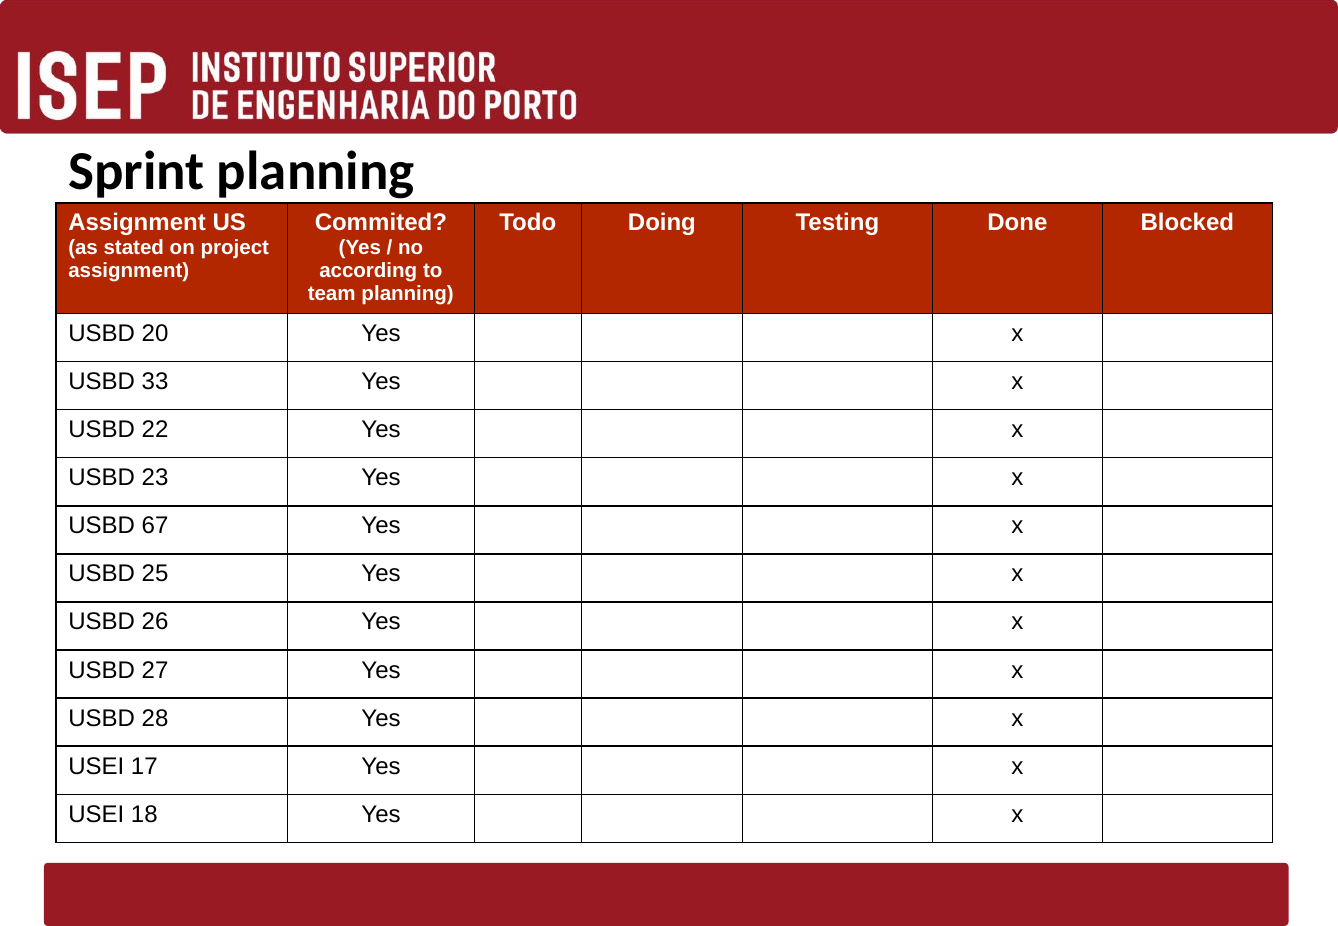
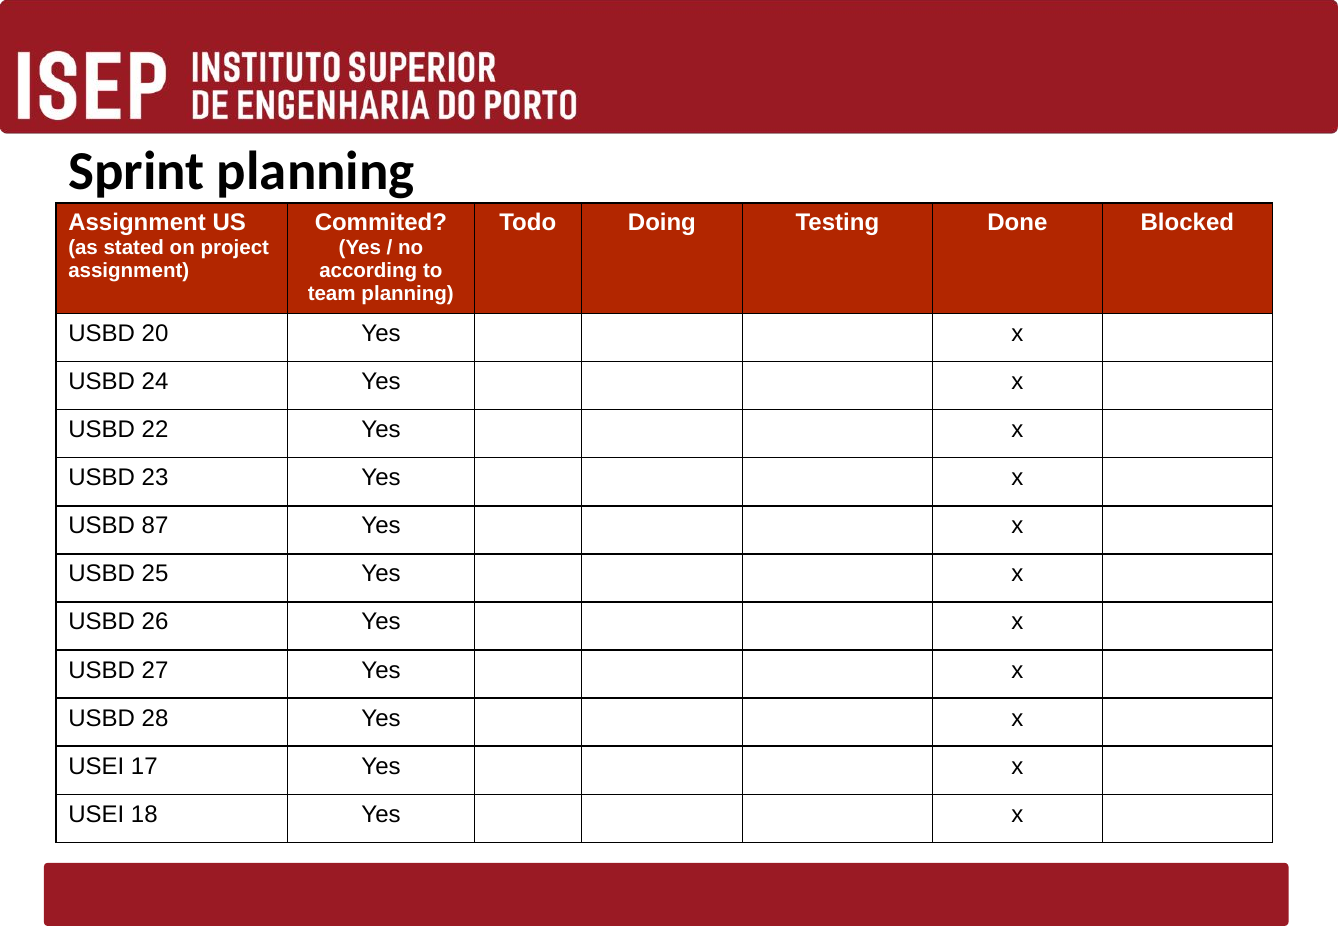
33: 33 -> 24
67: 67 -> 87
